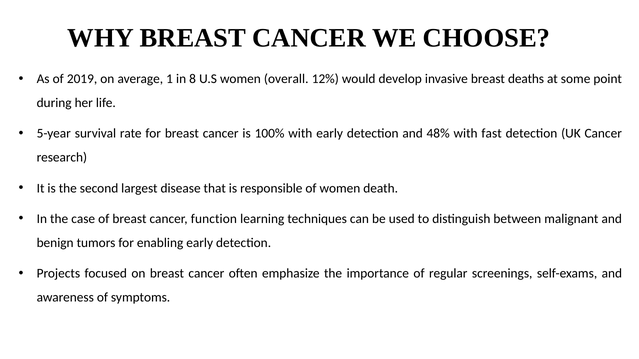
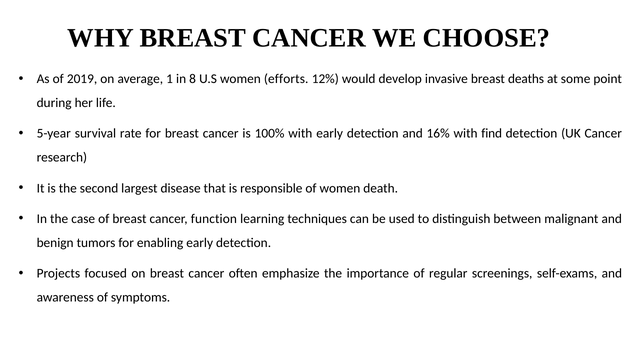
overall: overall -> efforts
48%: 48% -> 16%
fast: fast -> find
